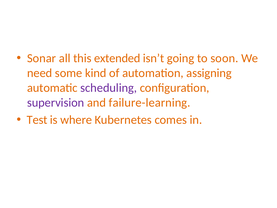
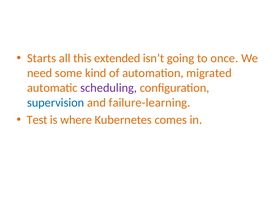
Sonar: Sonar -> Starts
soon: soon -> once
assigning: assigning -> migrated
supervision colour: purple -> blue
